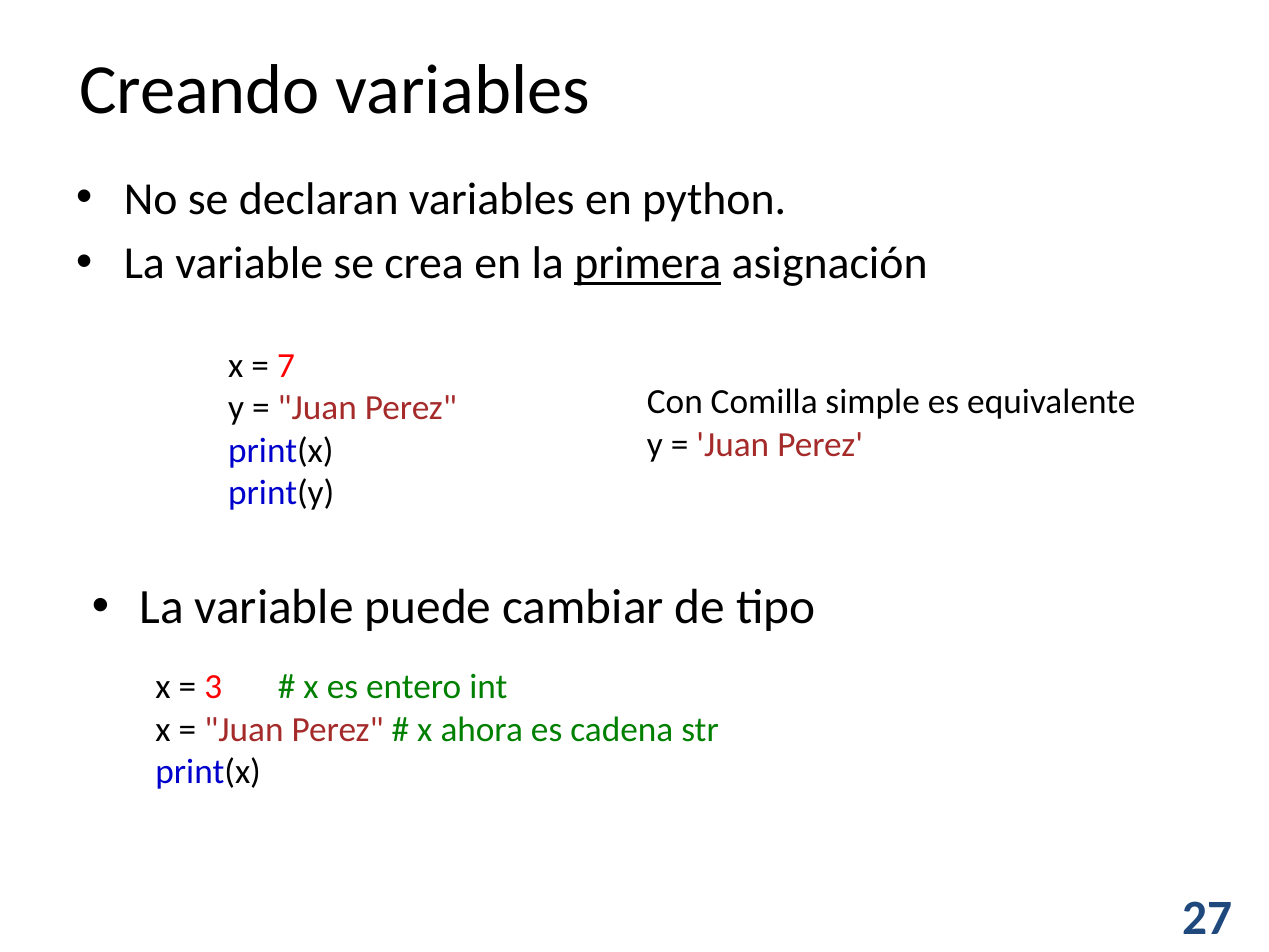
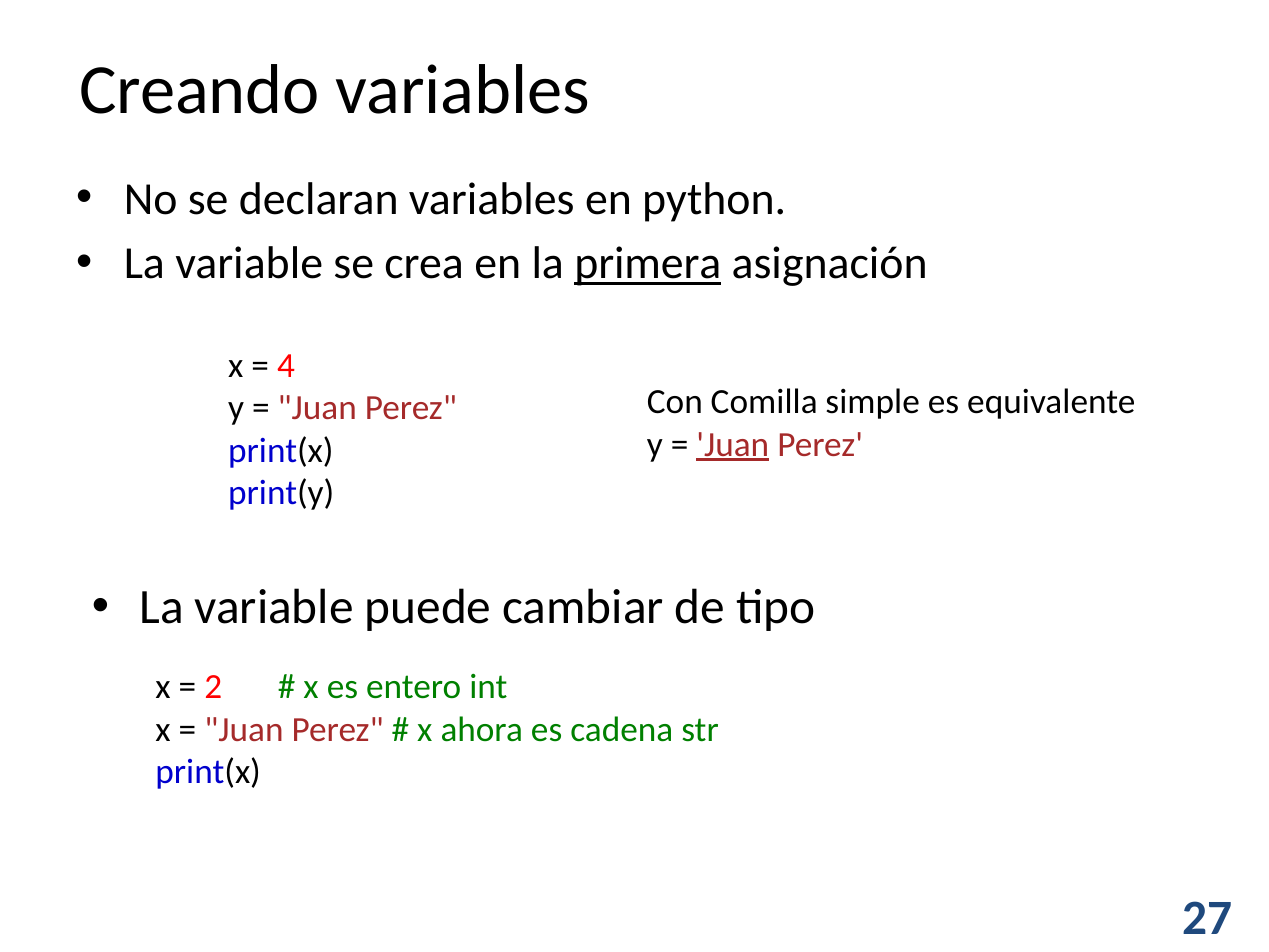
7: 7 -> 4
Juan at (733, 444) underline: none -> present
3: 3 -> 2
